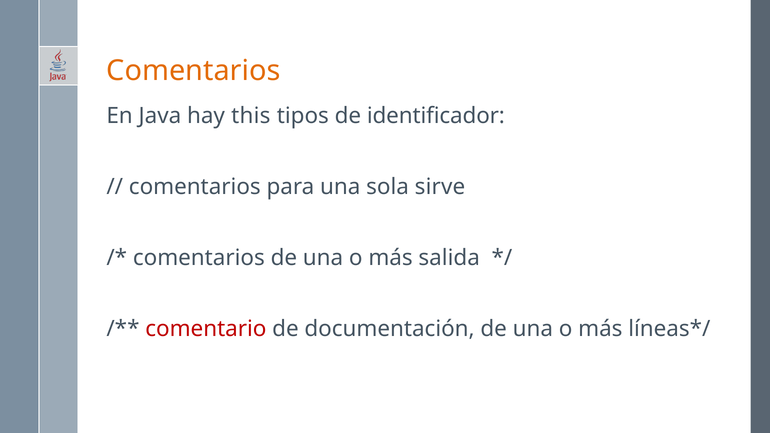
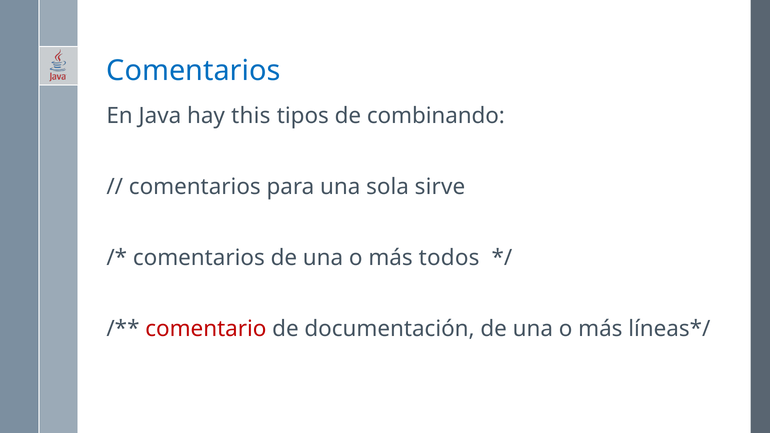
Comentarios at (193, 71) colour: orange -> blue
identificador: identificador -> combinando
salida: salida -> todos
